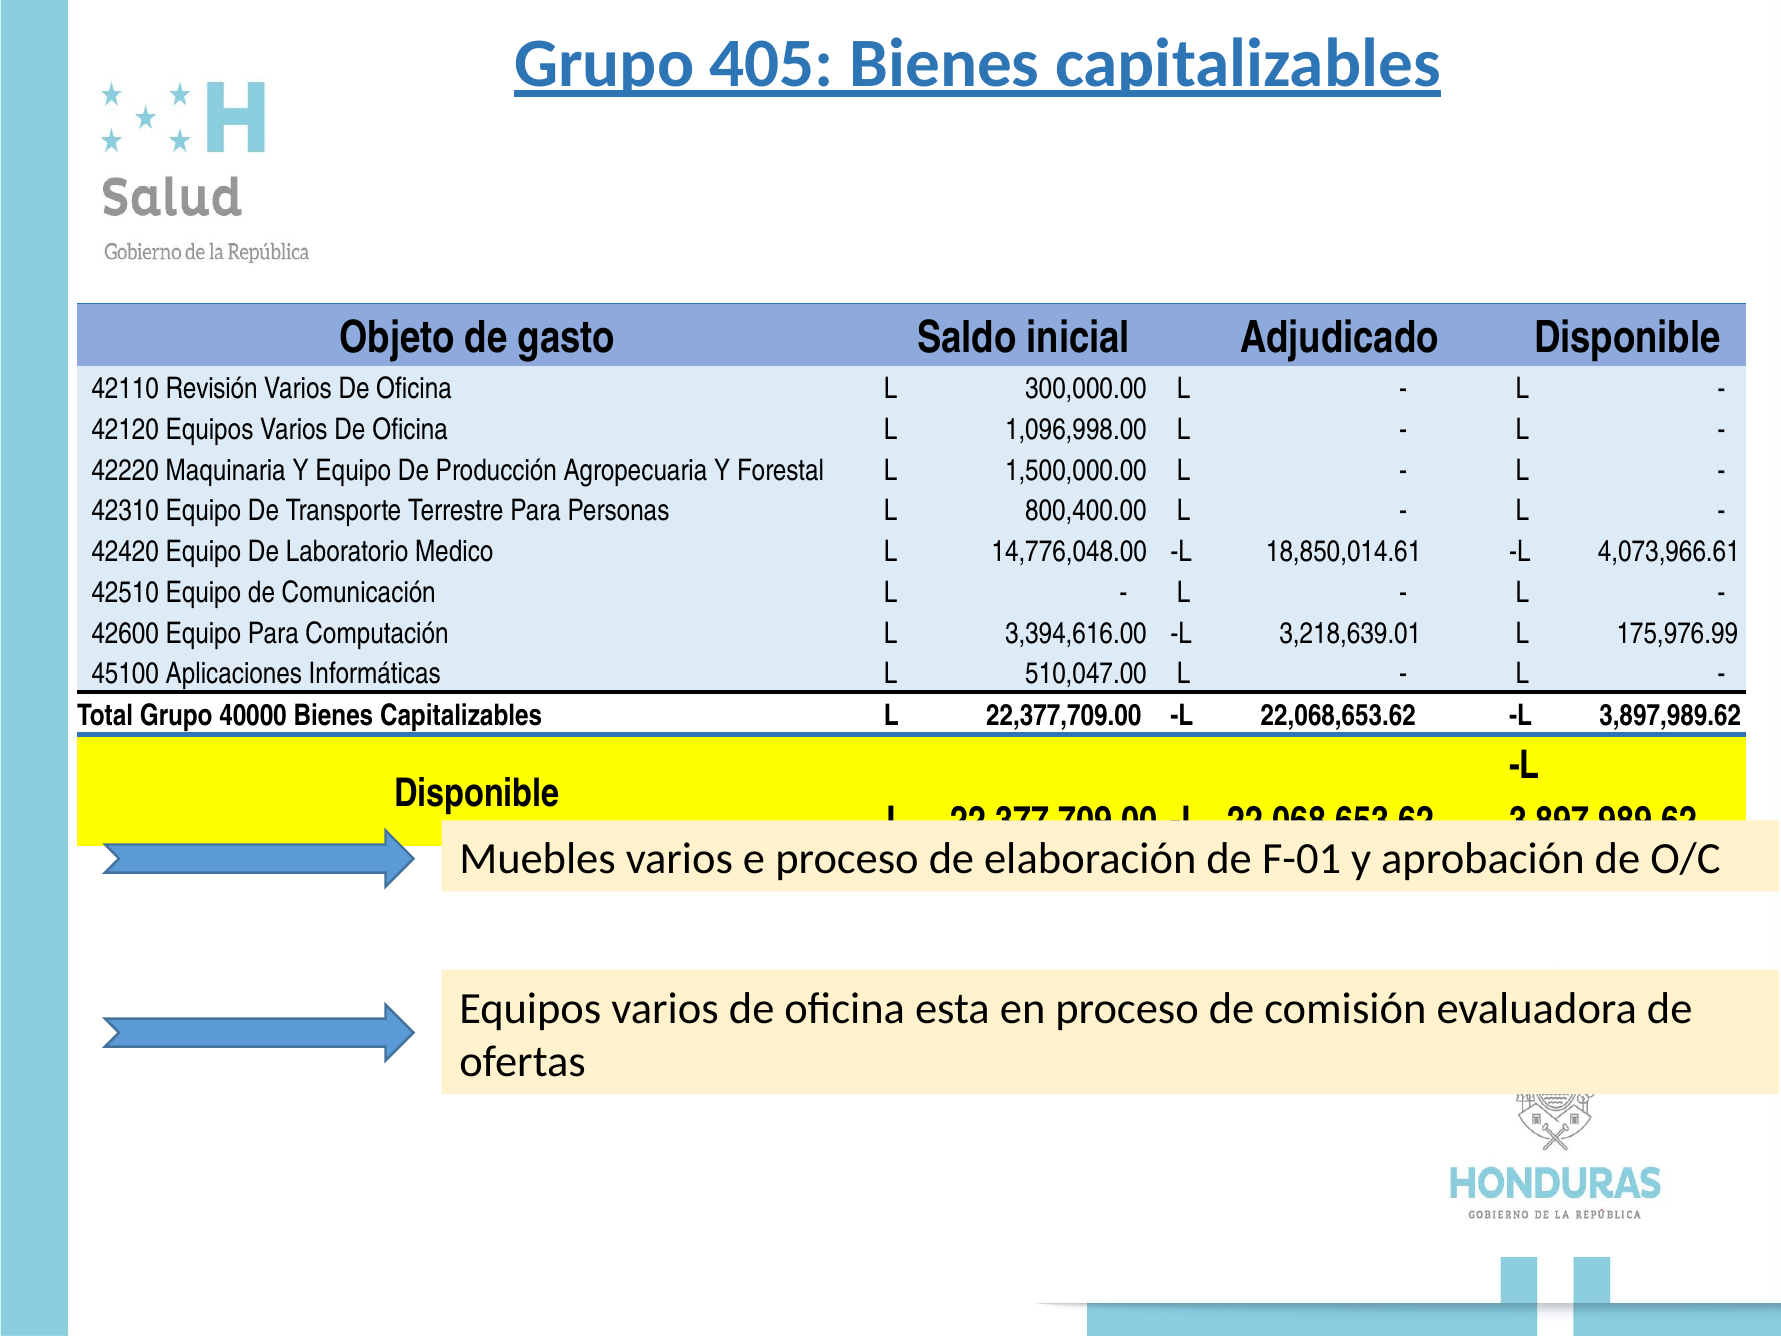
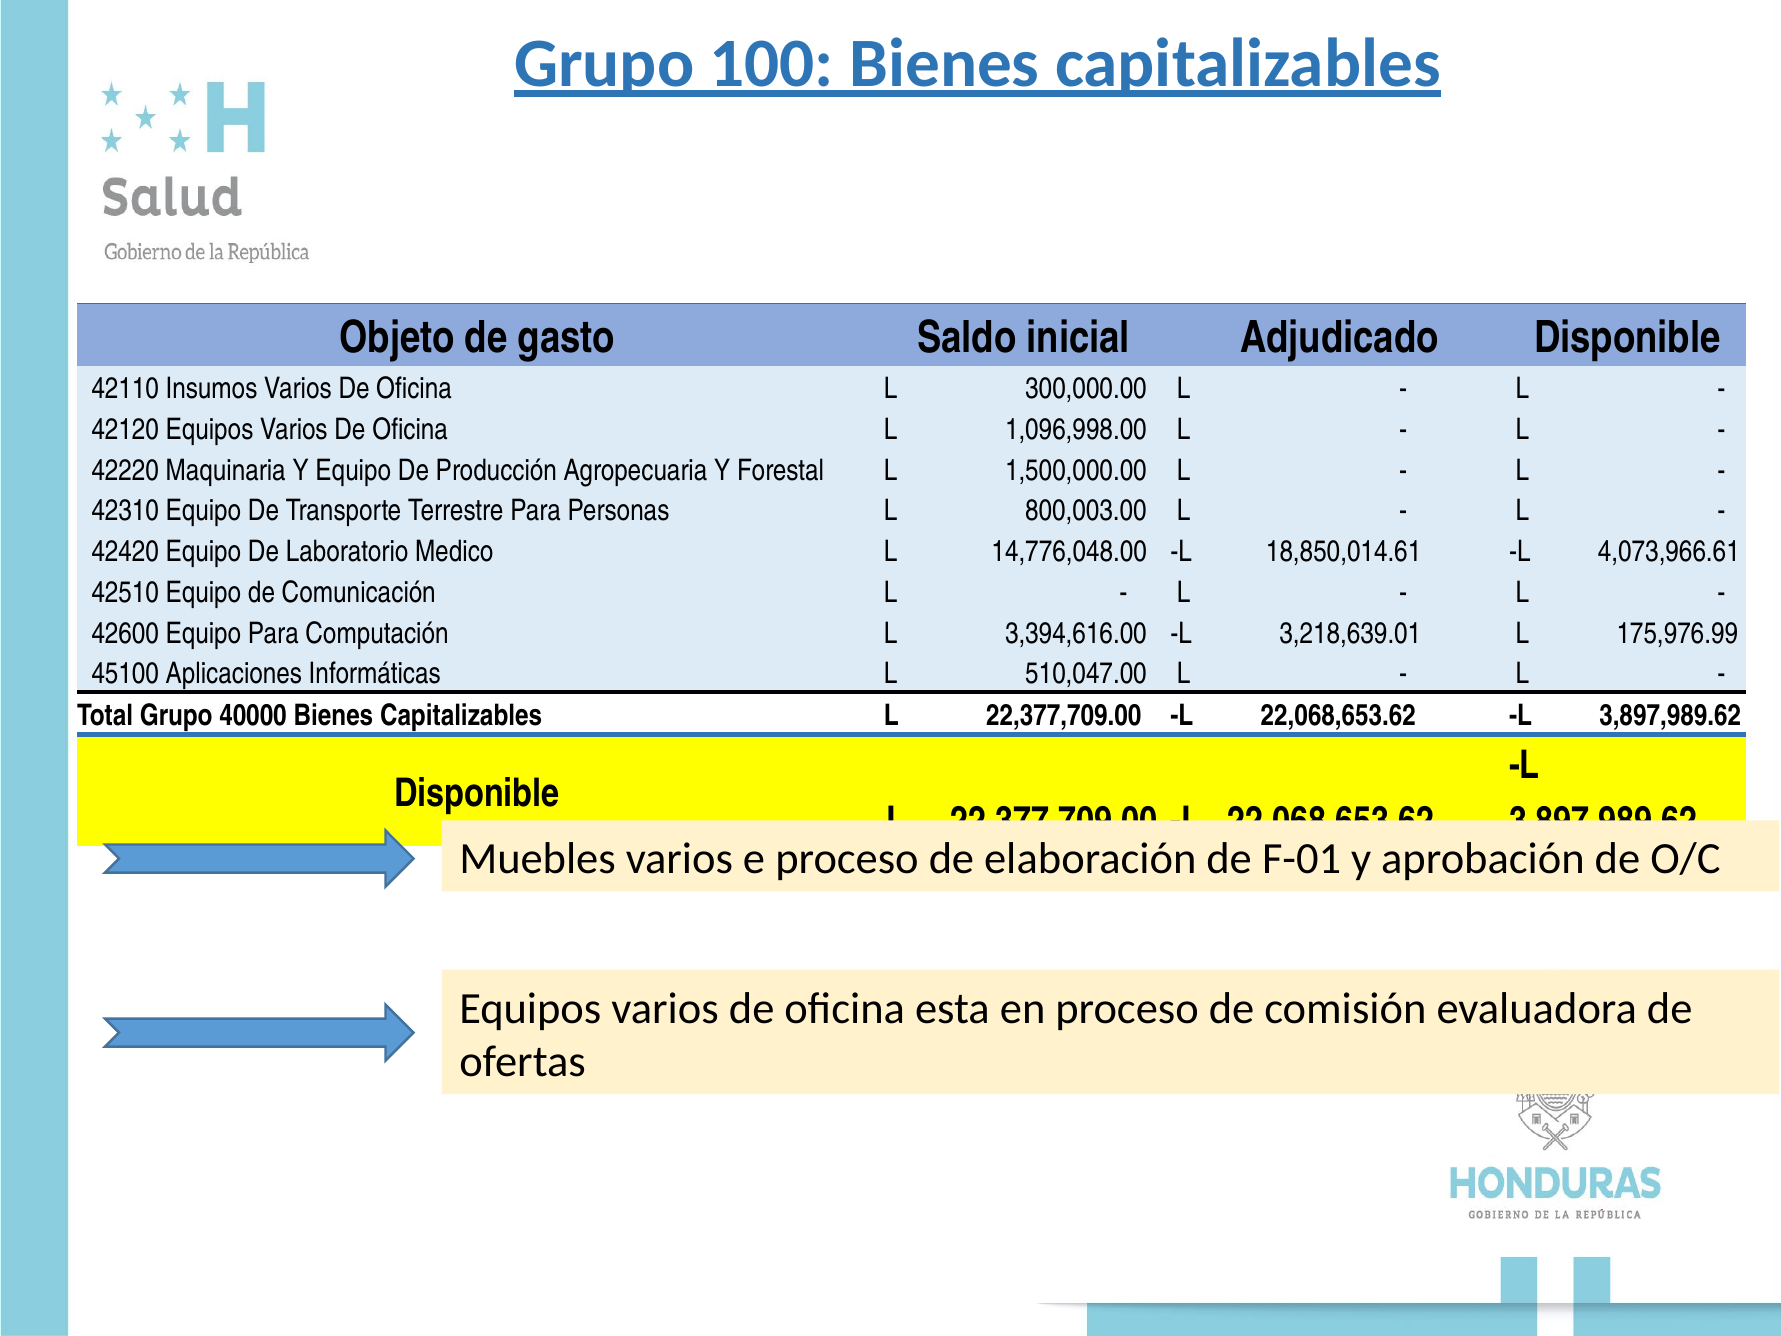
405: 405 -> 100
Revisión: Revisión -> Insumos
800,400.00: 800,400.00 -> 800,003.00
